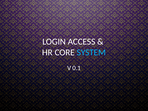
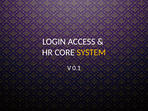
SYSTEM colour: light blue -> yellow
